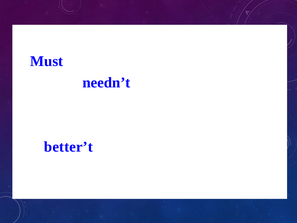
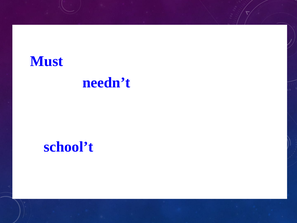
better’t: better’t -> school’t
